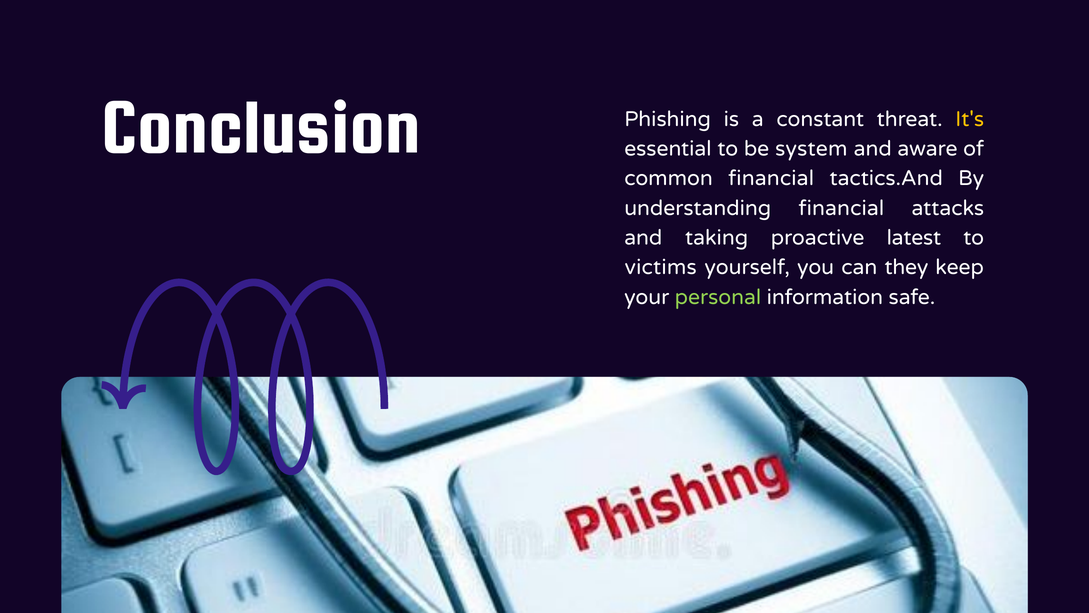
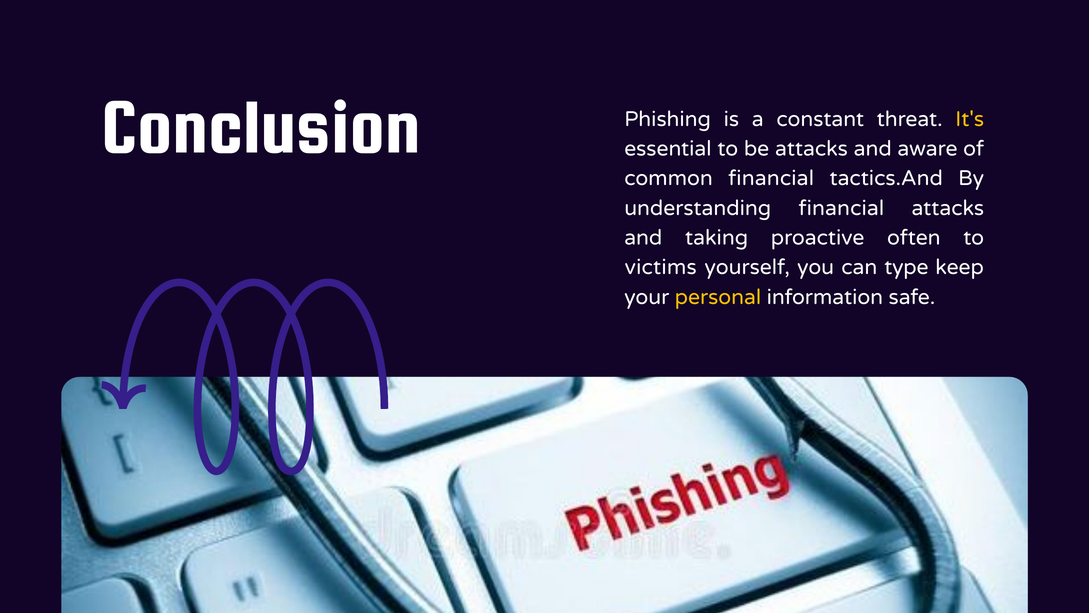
be system: system -> attacks
latest: latest -> often
they: they -> type
personal colour: light green -> yellow
